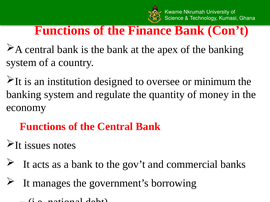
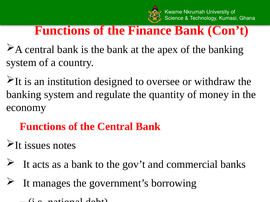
minimum: minimum -> withdraw
